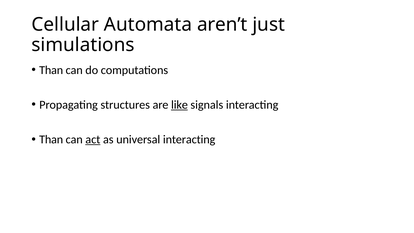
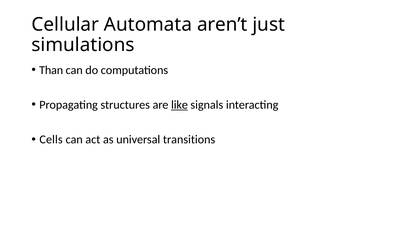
Than at (51, 139): Than -> Cells
act underline: present -> none
universal interacting: interacting -> transitions
